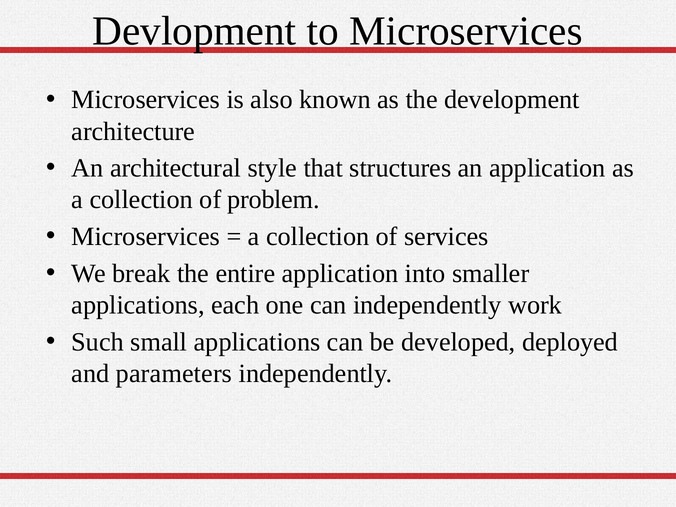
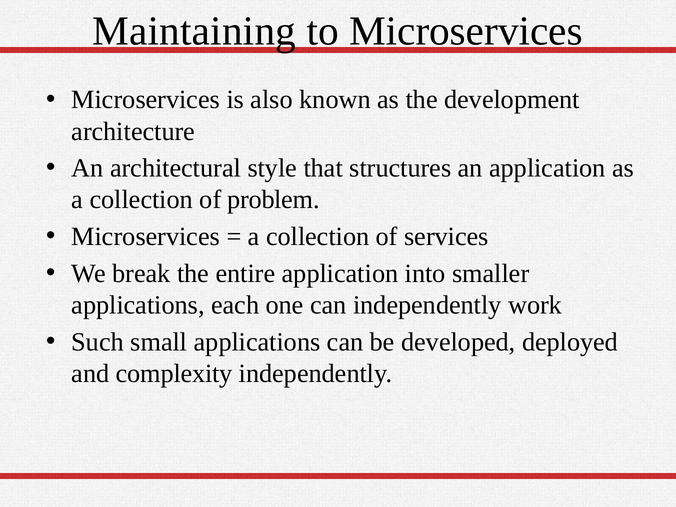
Devlopment: Devlopment -> Maintaining
parameters: parameters -> complexity
